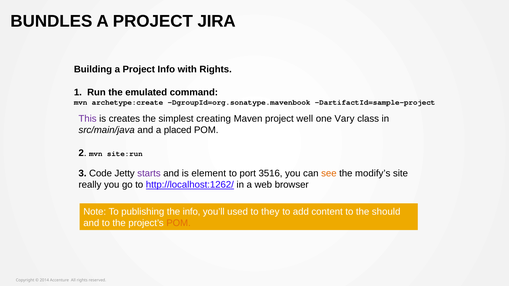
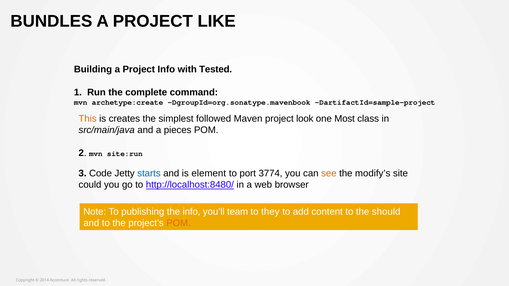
JIRA: JIRA -> LIKE
with Rights: Rights -> Tested
emulated: emulated -> complete
This colour: purple -> orange
creating: creating -> followed
well: well -> look
Vary: Vary -> Most
placed: placed -> pieces
starts colour: purple -> blue
3516: 3516 -> 3774
really: really -> could
http://localhost:1262/: http://localhost:1262/ -> http://localhost:8480/
used: used -> team
